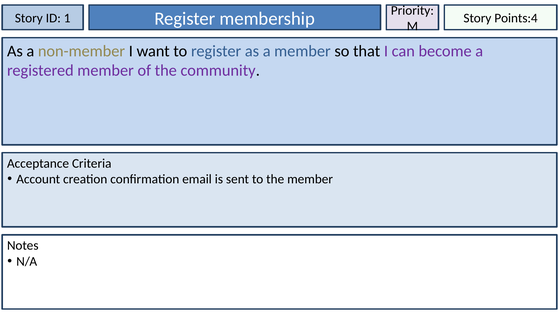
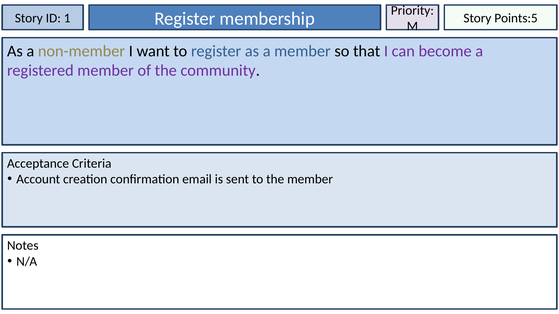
Points:4: Points:4 -> Points:5
